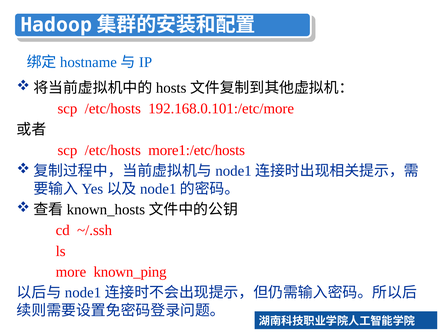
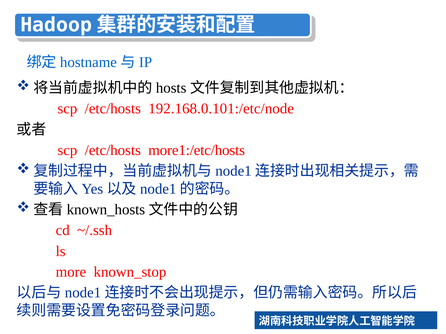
192.168.0.101:/etc/more: 192.168.0.101:/etc/more -> 192.168.0.101:/etc/node
known_ping: known_ping -> known_stop
